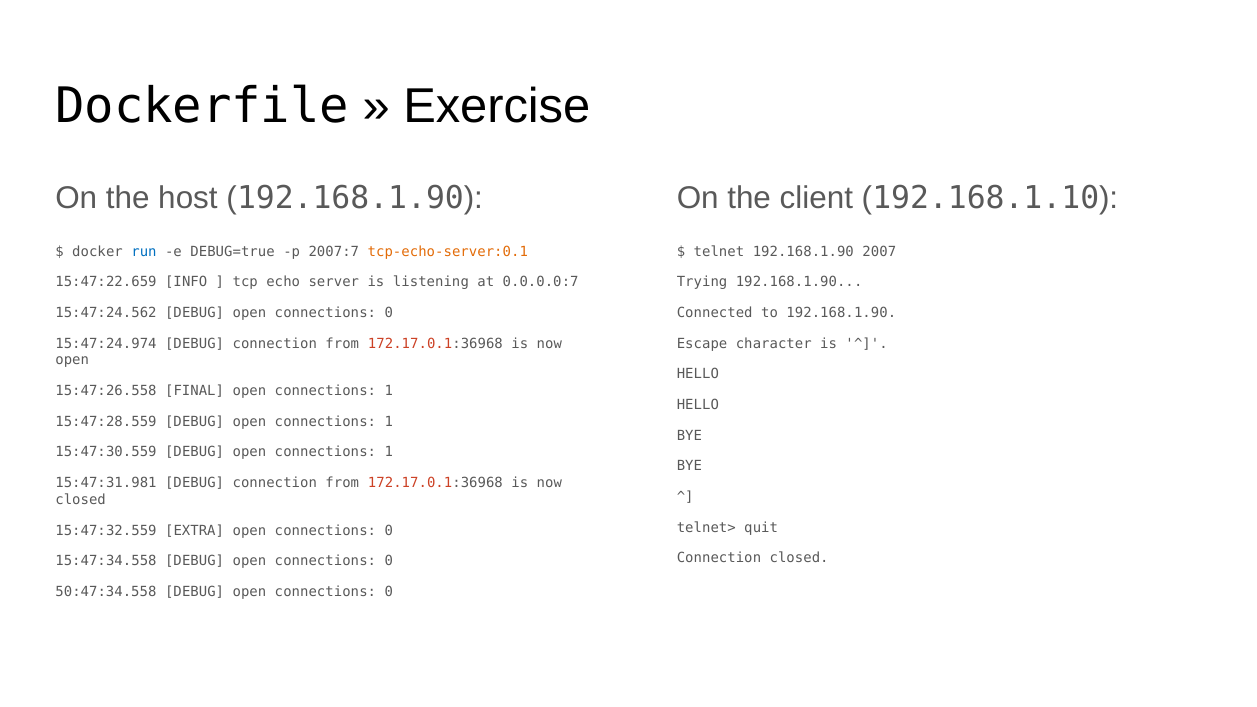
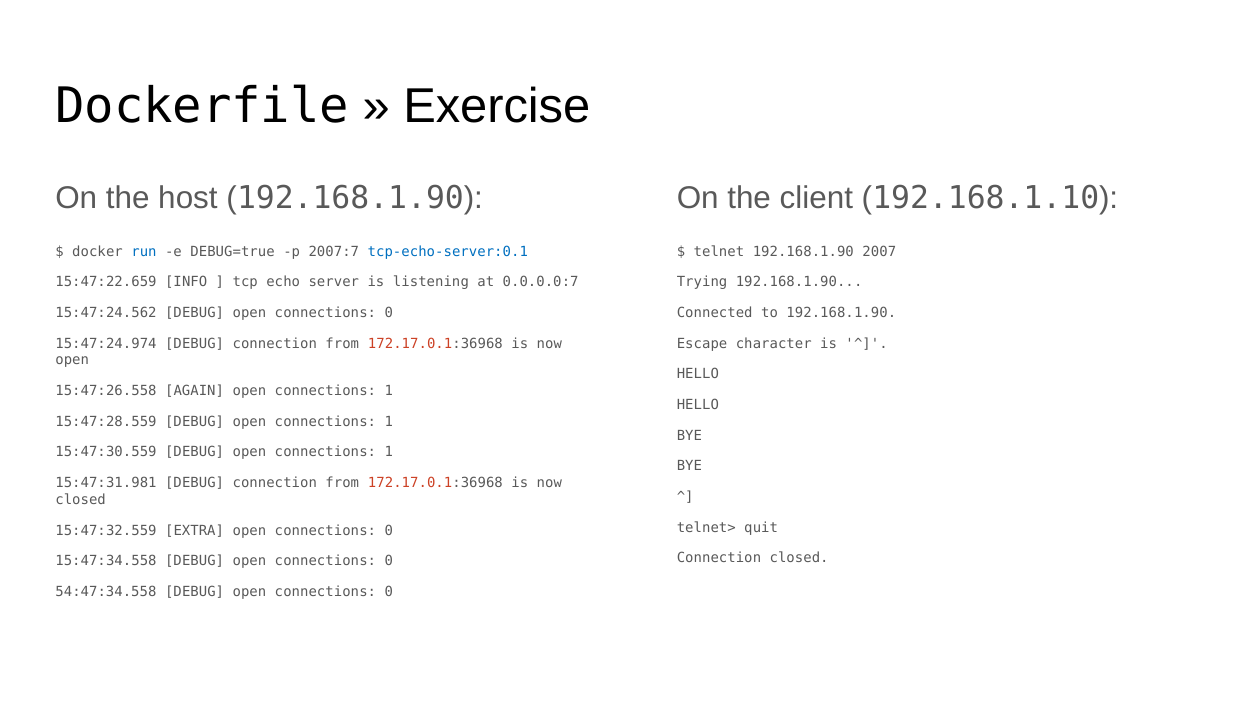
tcp-echo-server:0.1 colour: orange -> blue
FINAL: FINAL -> AGAIN
50:47:34.558: 50:47:34.558 -> 54:47:34.558
